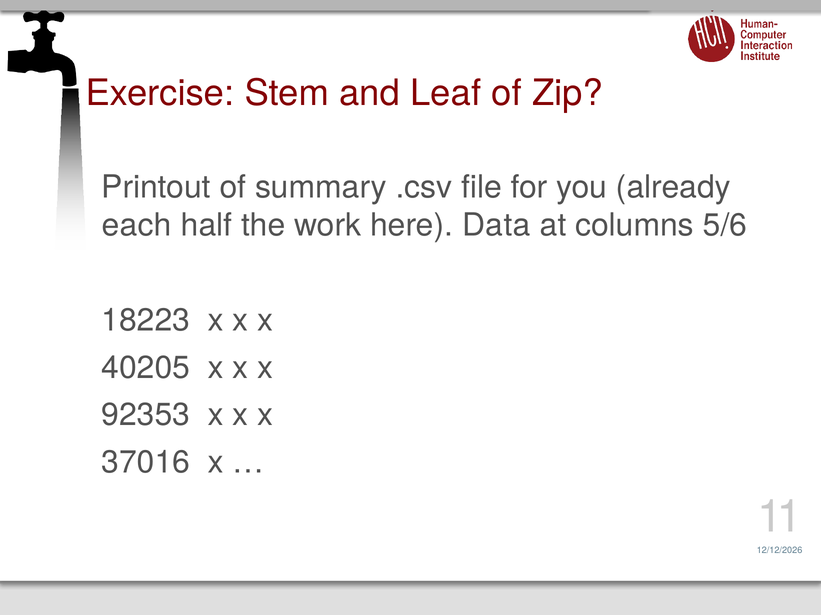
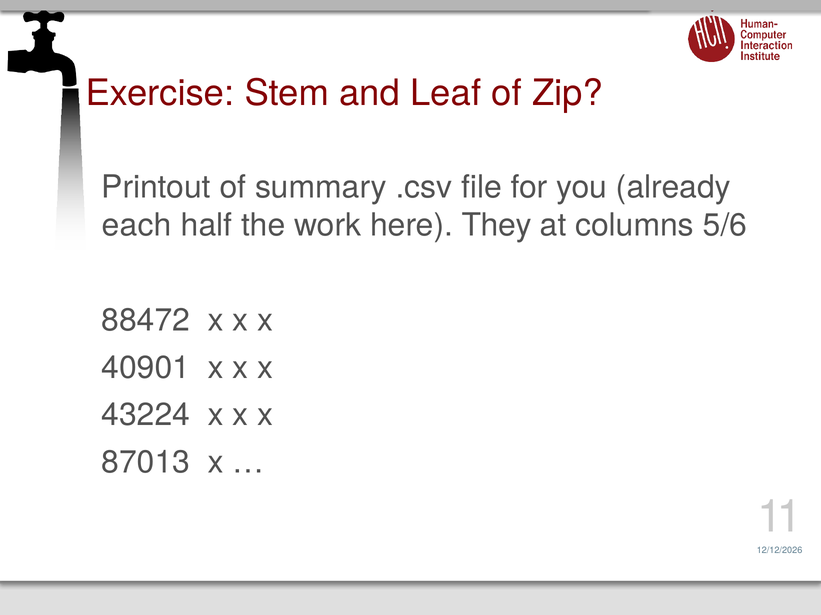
Data: Data -> They
18223: 18223 -> 88472
40205: 40205 -> 40901
92353: 92353 -> 43224
37016: 37016 -> 87013
